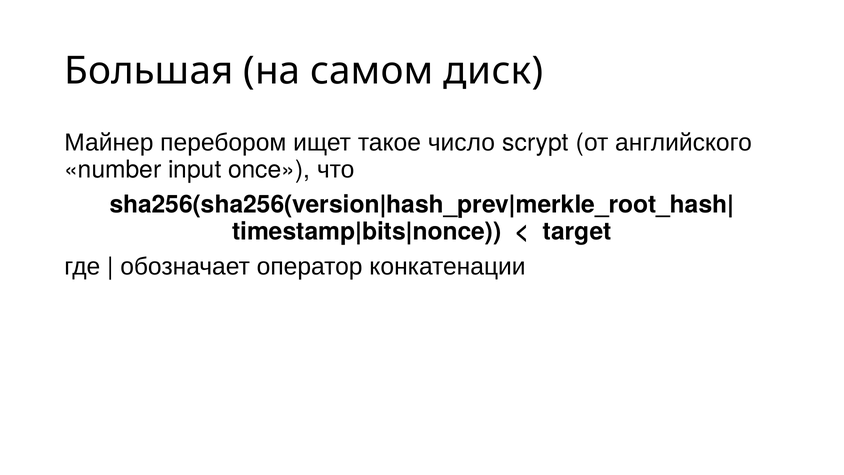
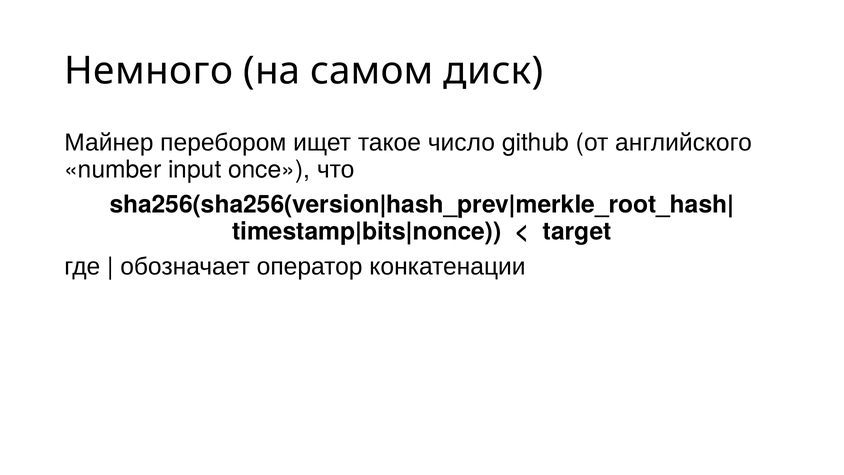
Большая: Большая -> Немного
scrypt: scrypt -> github
